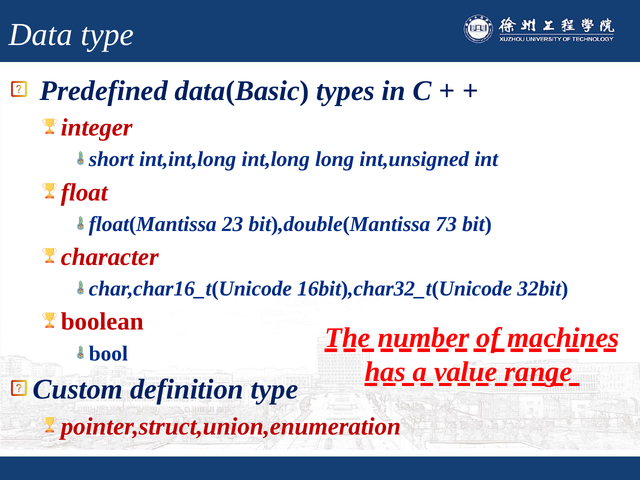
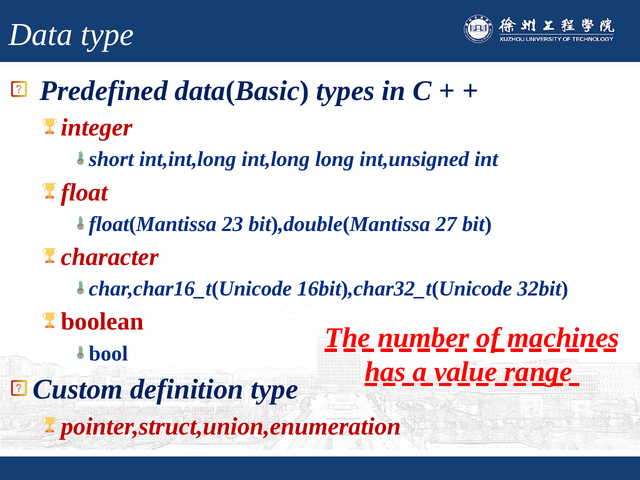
73: 73 -> 27
